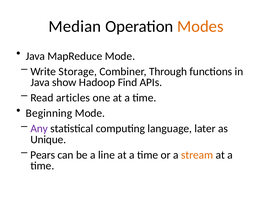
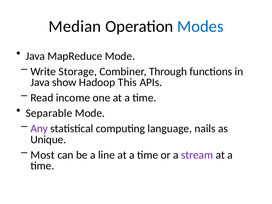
Modes colour: orange -> blue
Find: Find -> This
articles: articles -> income
Beginning: Beginning -> Separable
later: later -> nails
Pears: Pears -> Most
stream colour: orange -> purple
